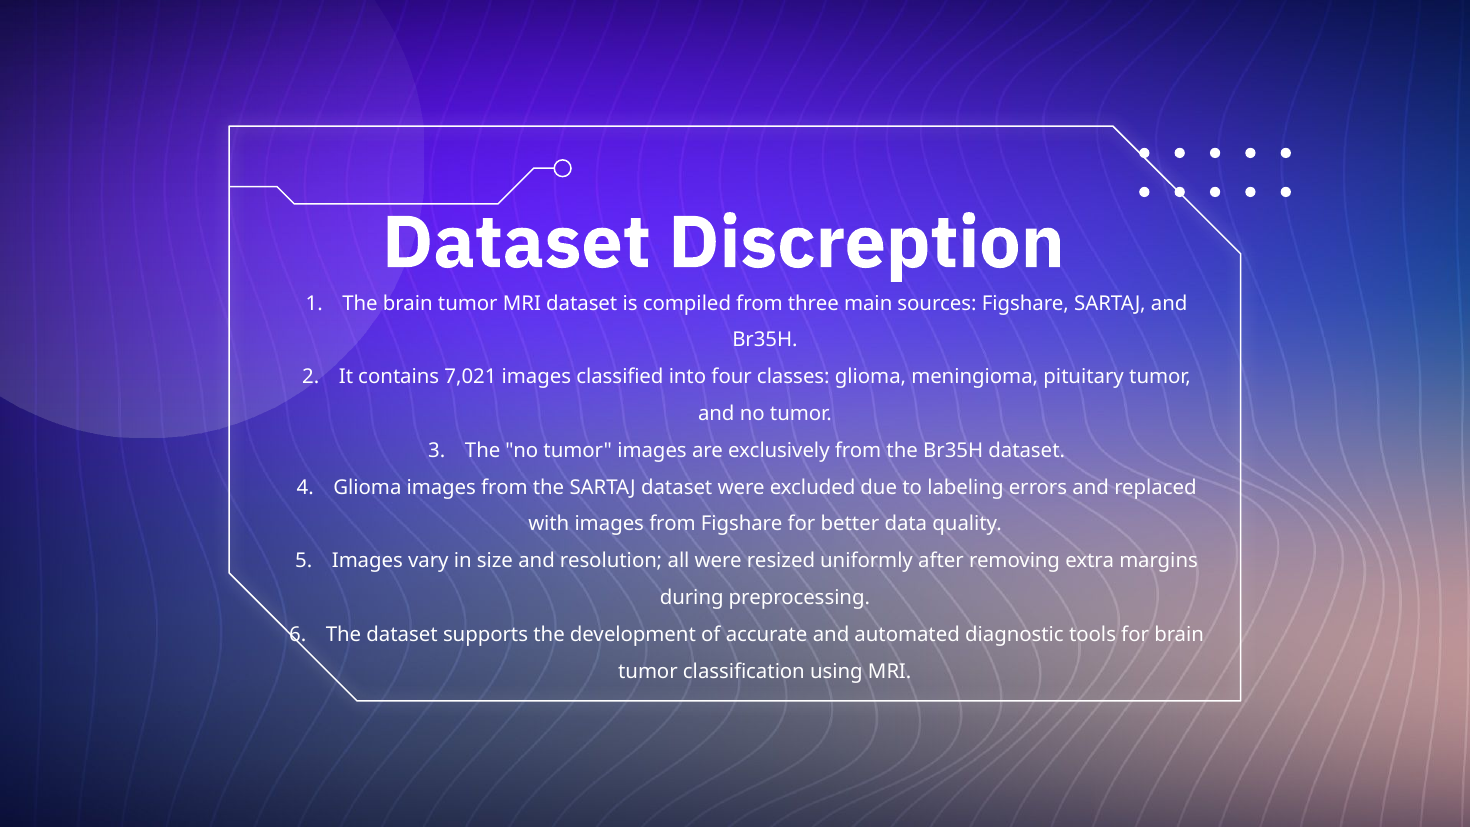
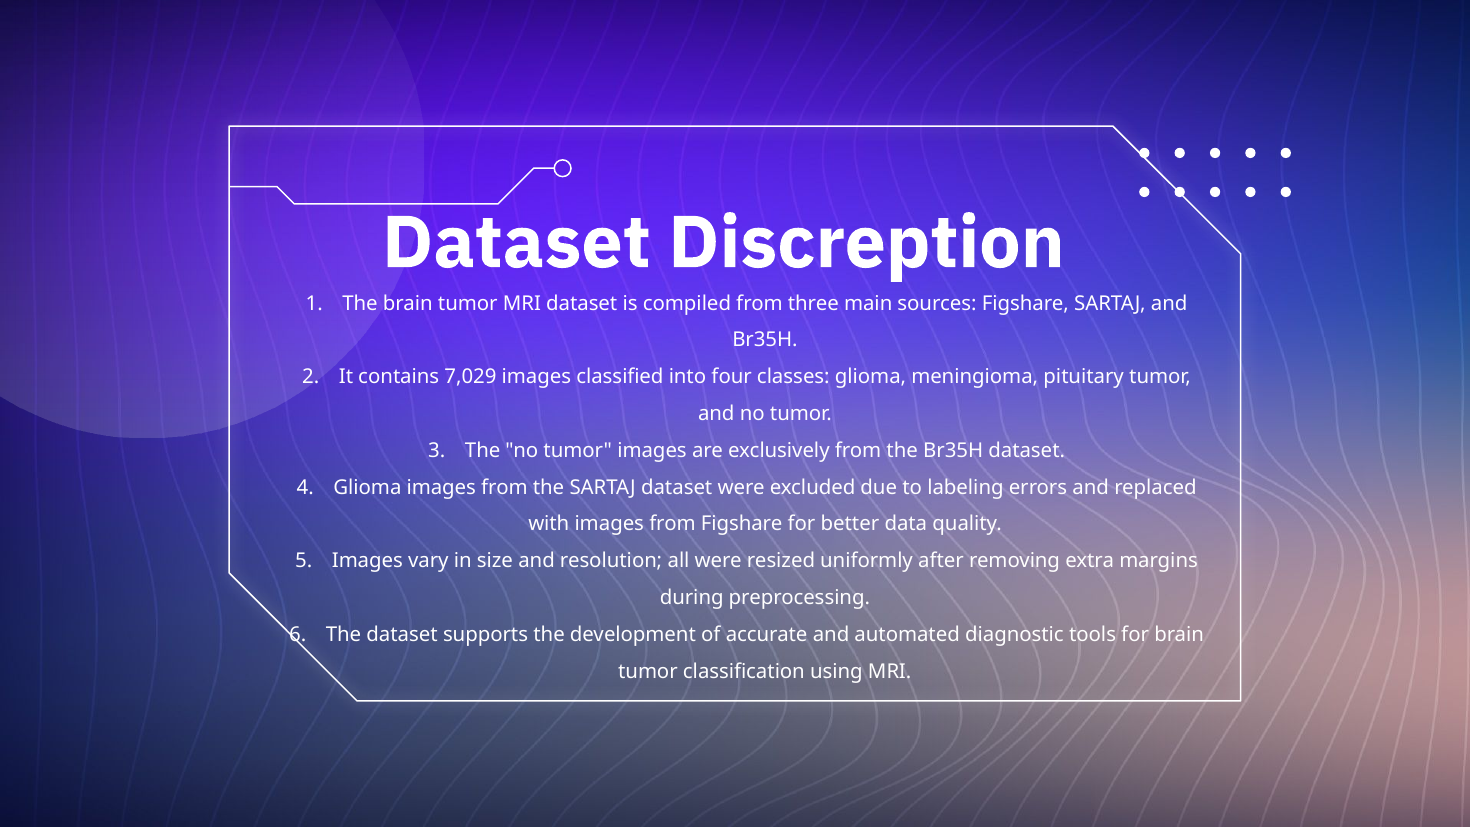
7,021: 7,021 -> 7,029
